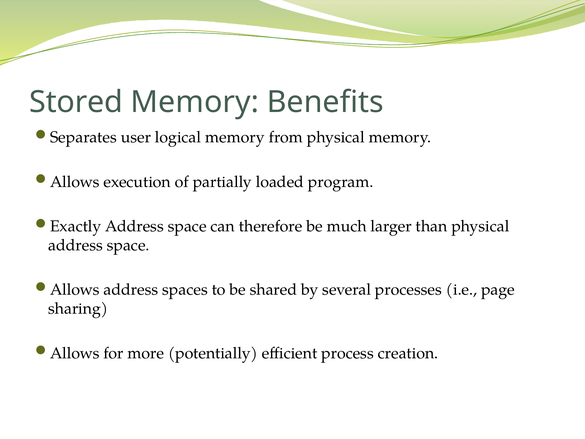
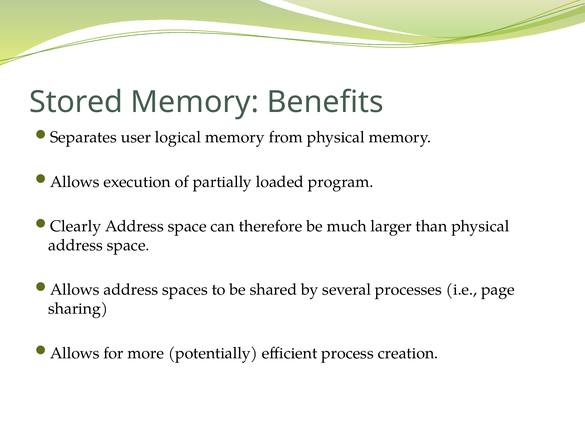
Exactly: Exactly -> Clearly
